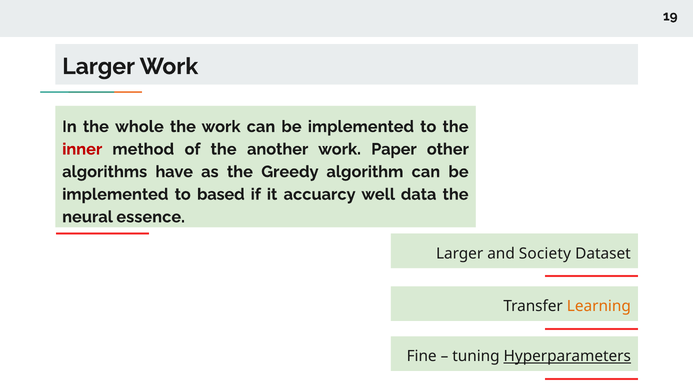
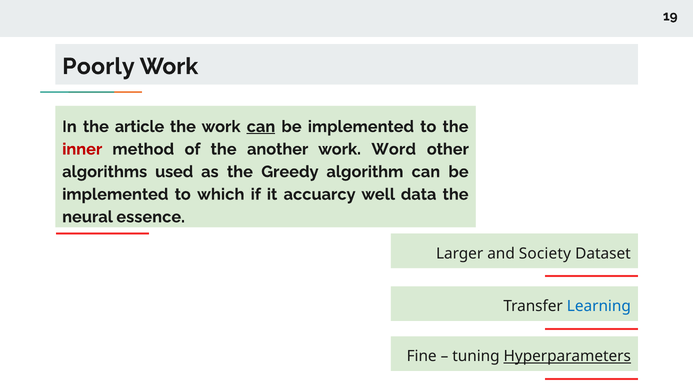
Larger at (99, 66): Larger -> Poorly
whole: whole -> article
can at (261, 127) underline: none -> present
Paper: Paper -> Word
have: have -> used
based: based -> which
Learning colour: orange -> blue
